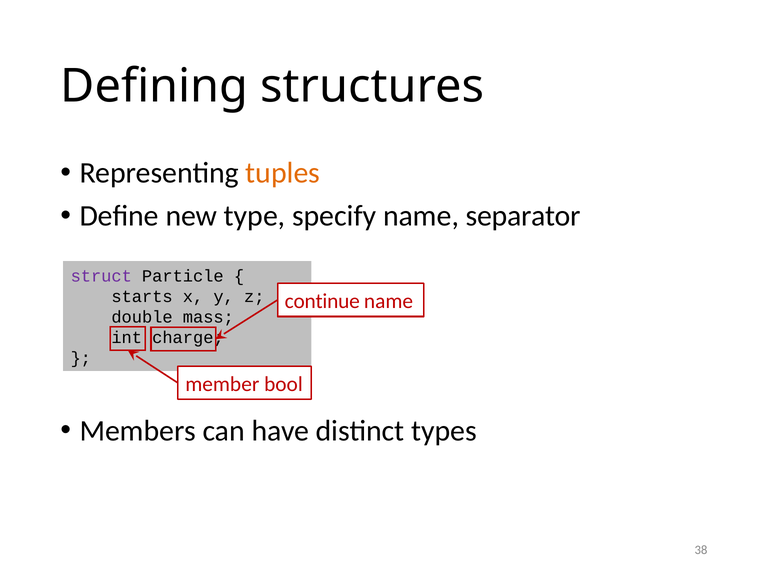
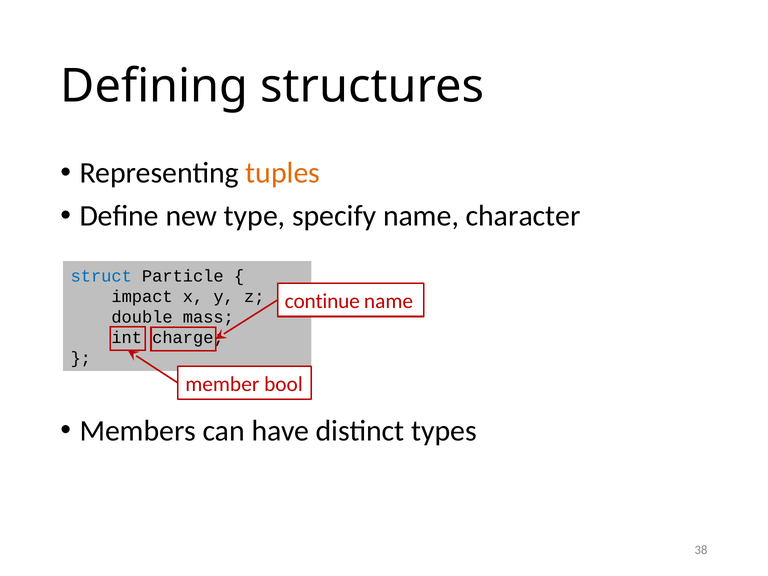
separator: separator -> character
struct colour: purple -> blue
starts: starts -> impact
